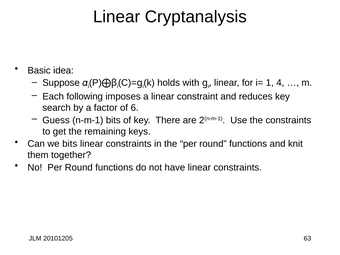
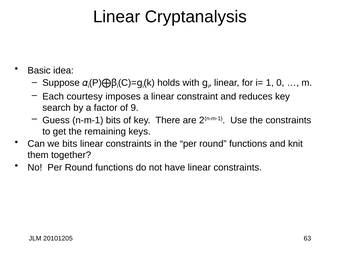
4: 4 -> 0
following: following -> courtesy
6: 6 -> 9
